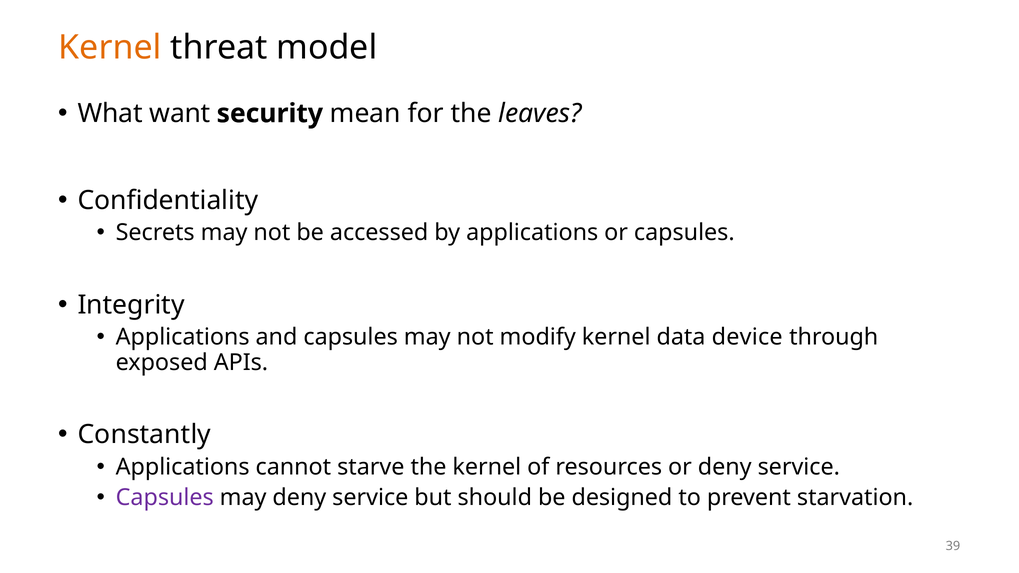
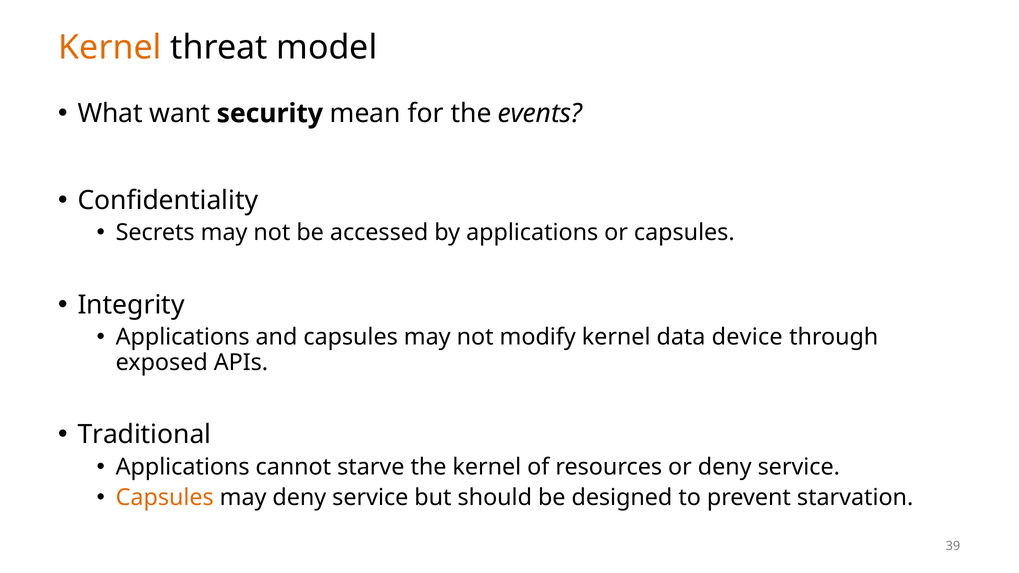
leaves: leaves -> events
Constantly: Constantly -> Traditional
Capsules at (165, 497) colour: purple -> orange
